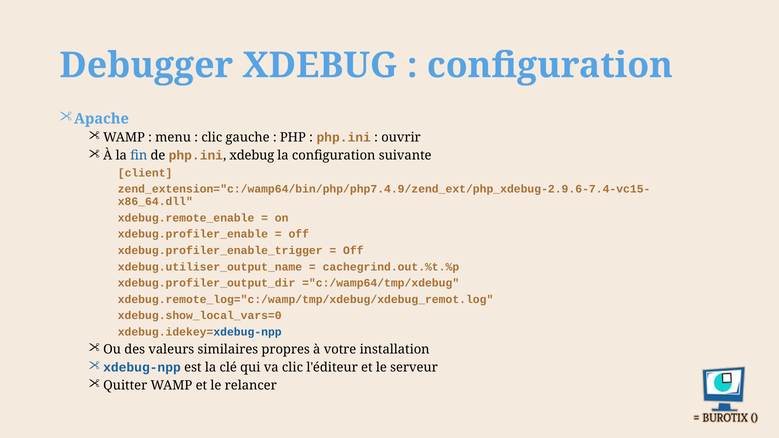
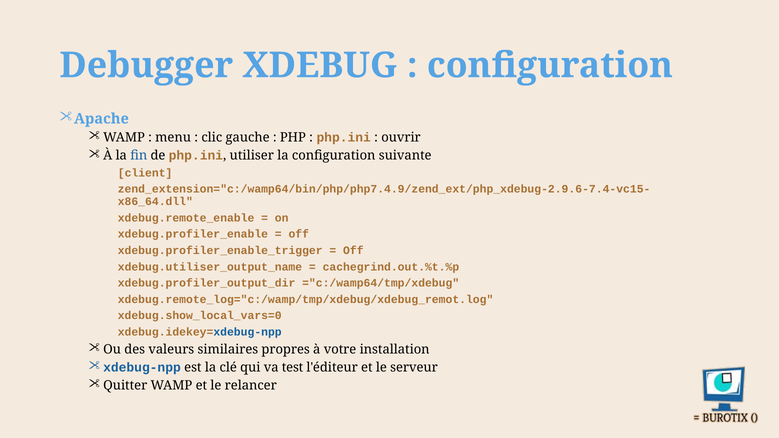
php.ini xdebug: xdebug -> utiliser
va clic: clic -> test
